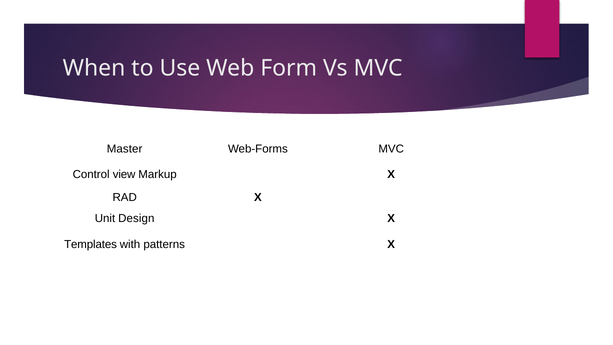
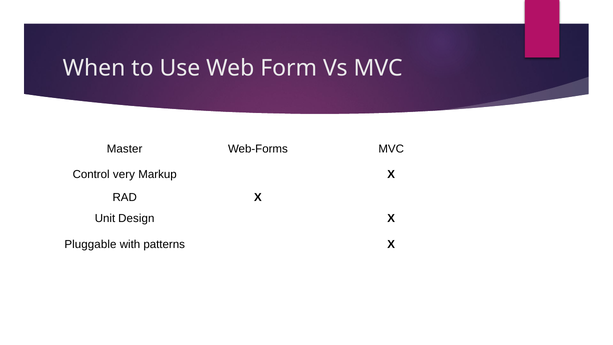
view: view -> very
Templates: Templates -> Pluggable
